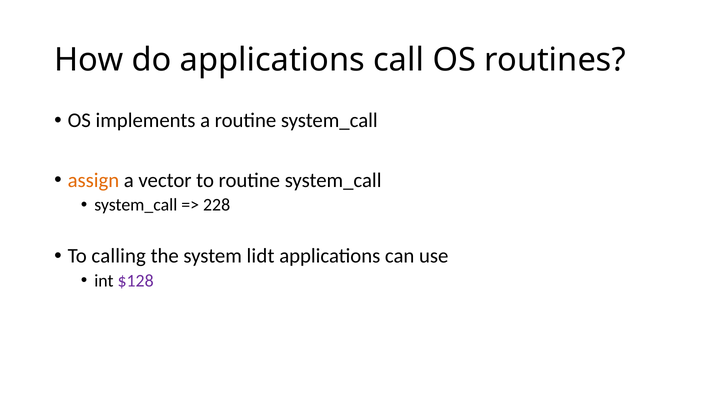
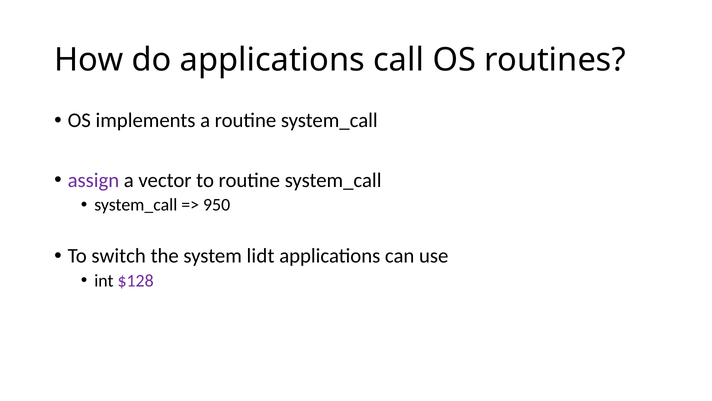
assign colour: orange -> purple
228: 228 -> 950
calling: calling -> switch
